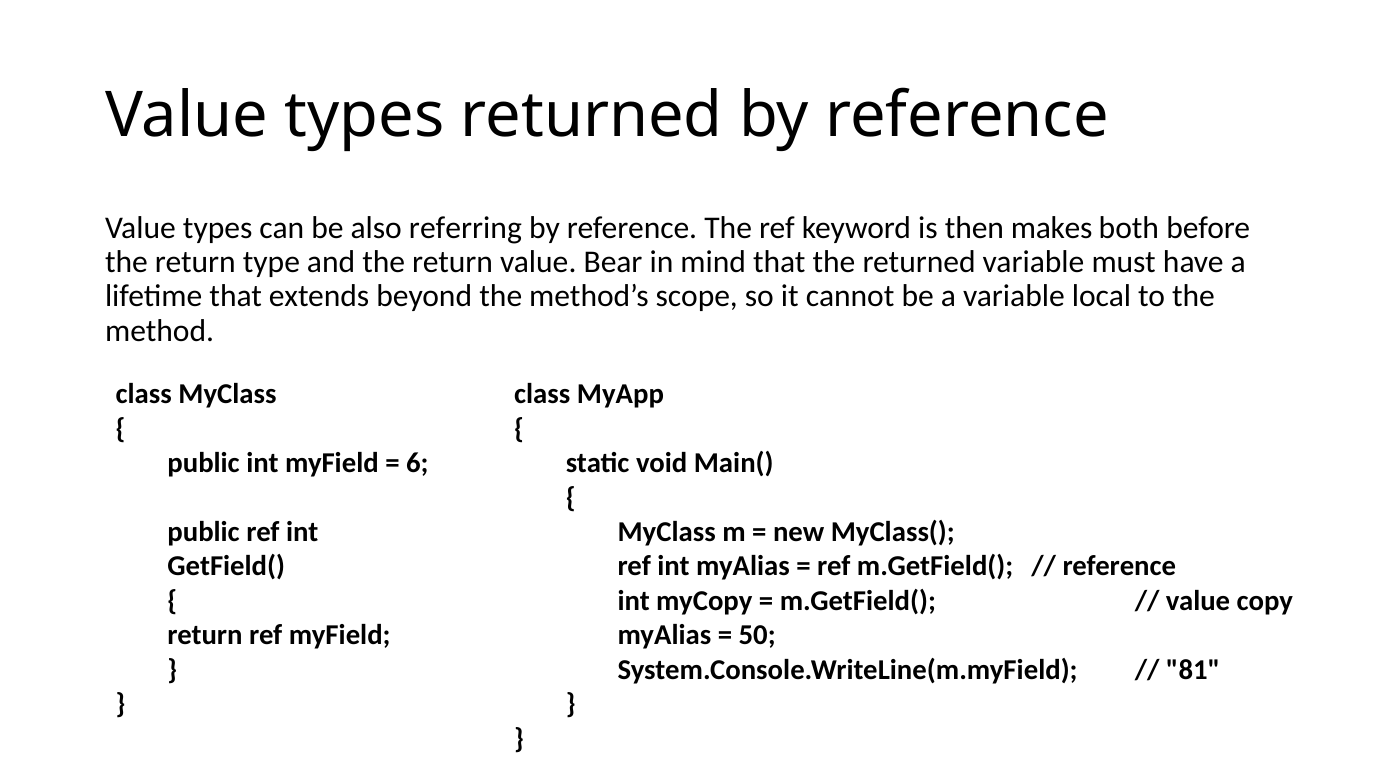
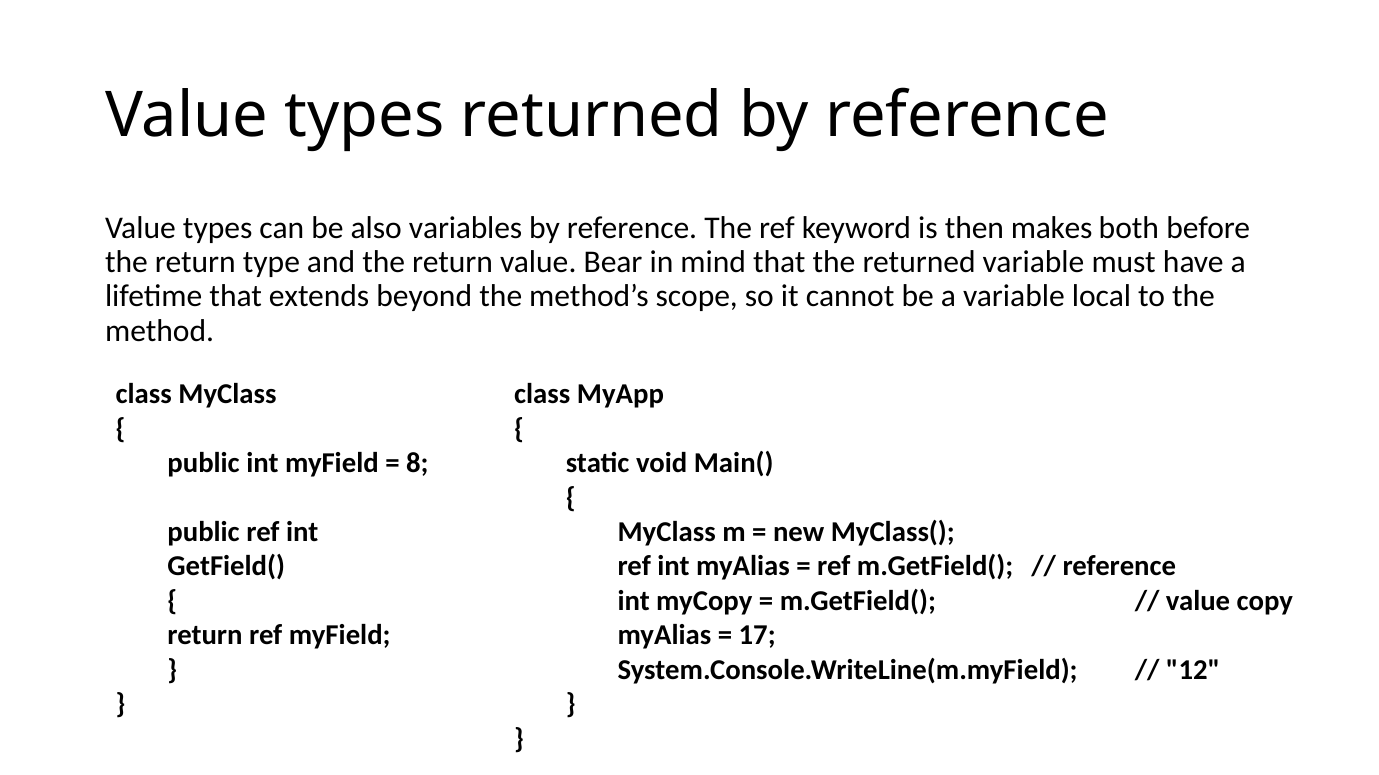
referring: referring -> variables
6: 6 -> 8
50: 50 -> 17
81: 81 -> 12
